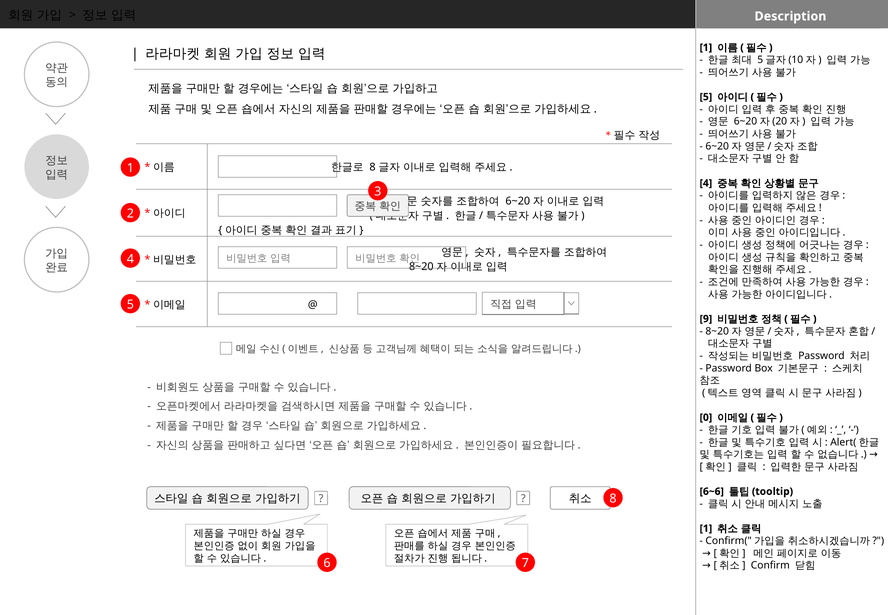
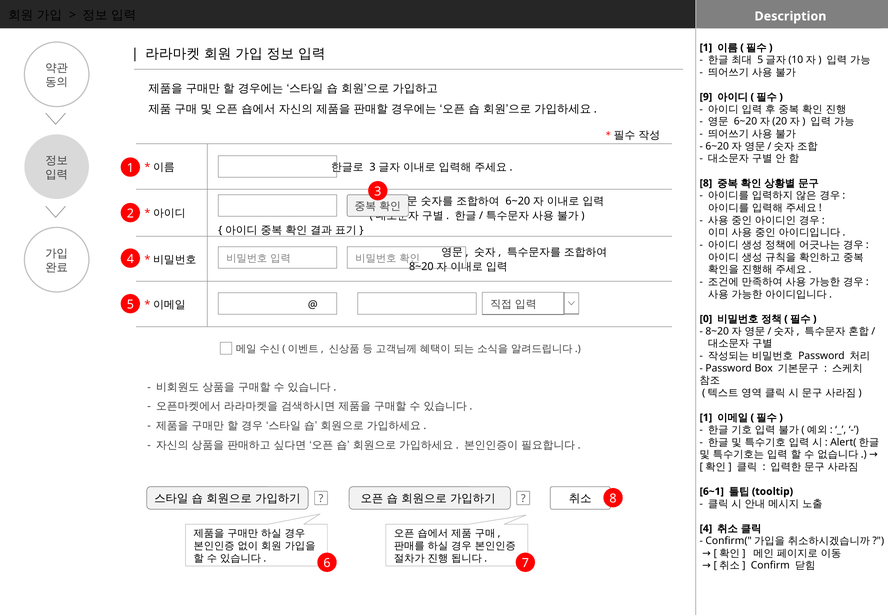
5 at (706, 97): 5 -> 9
8 at (372, 167): 8 -> 3
4 at (706, 183): 4 -> 8
9: 9 -> 0
0 at (706, 417): 0 -> 1
6~6: 6~6 -> 6~1
1 at (706, 528): 1 -> 4
